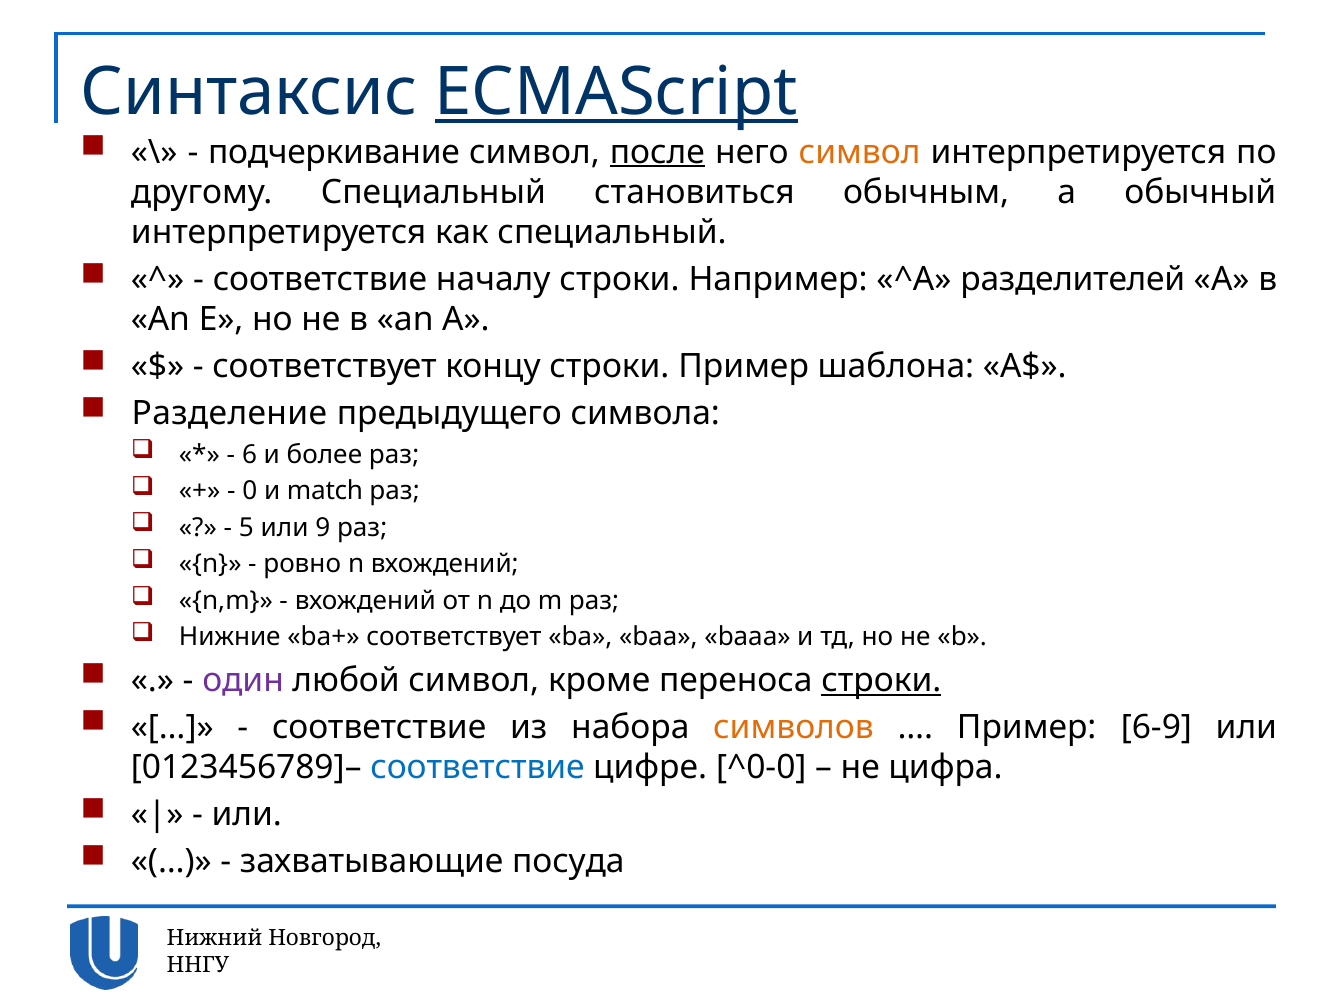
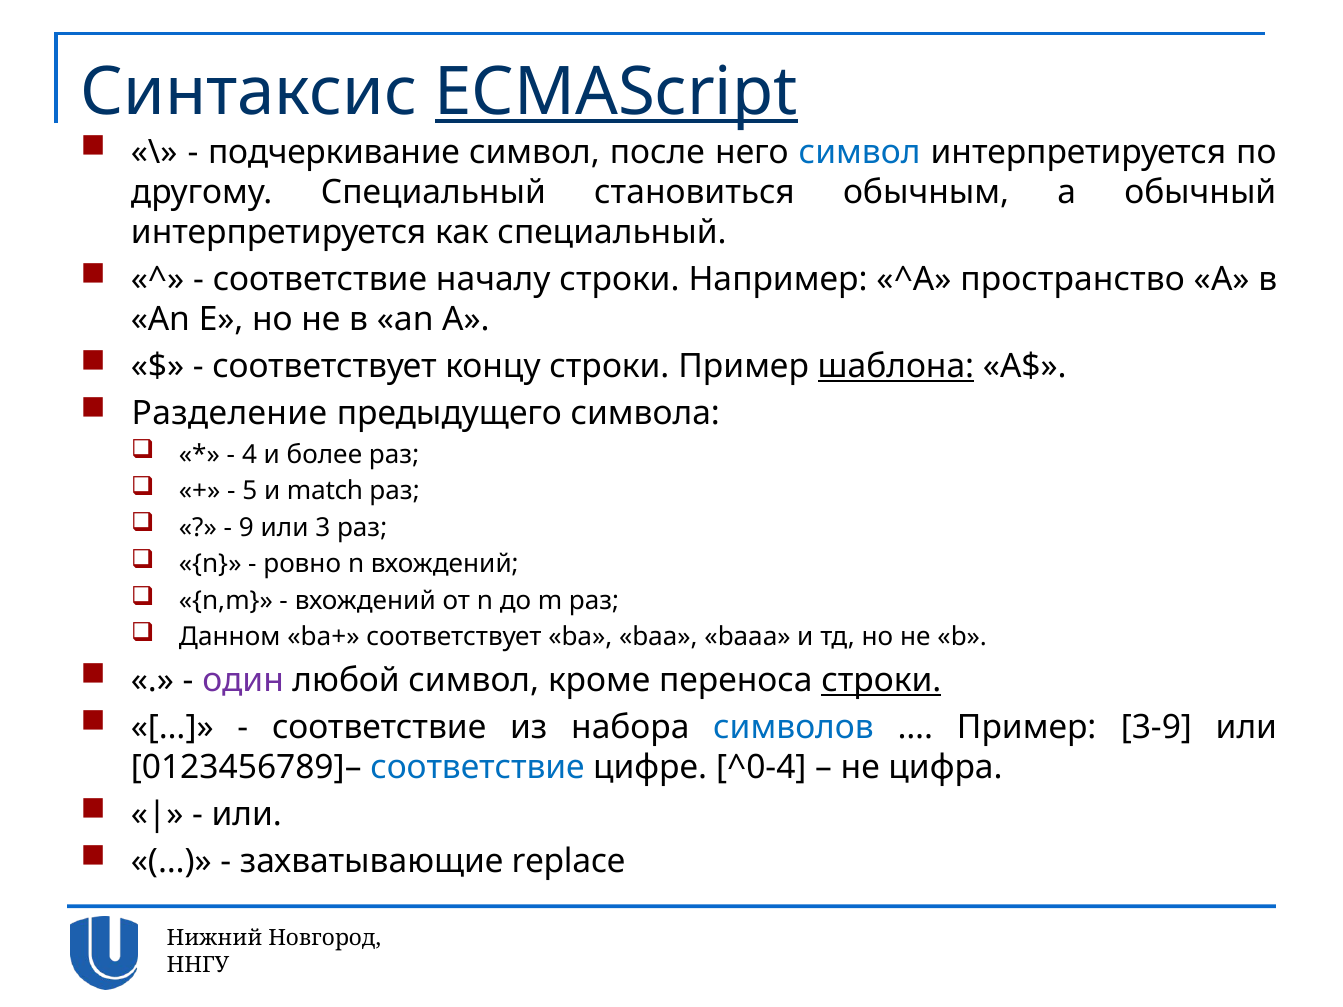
после underline: present -> none
символ at (860, 152) colour: orange -> blue
разделителей: разделителей -> пространство
шаблона underline: none -> present
6: 6 -> 4
0: 0 -> 5
5: 5 -> 9
9: 9 -> 3
Нижние: Нижние -> Данном
символов colour: orange -> blue
6-9: 6-9 -> 3-9
^0-0: ^0-0 -> ^0-4
посуда: посуда -> replace
